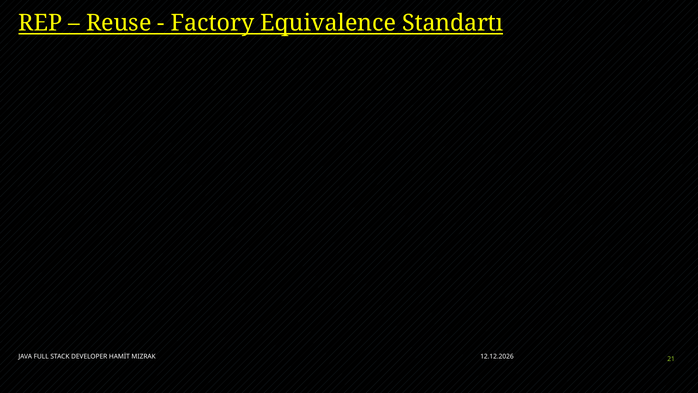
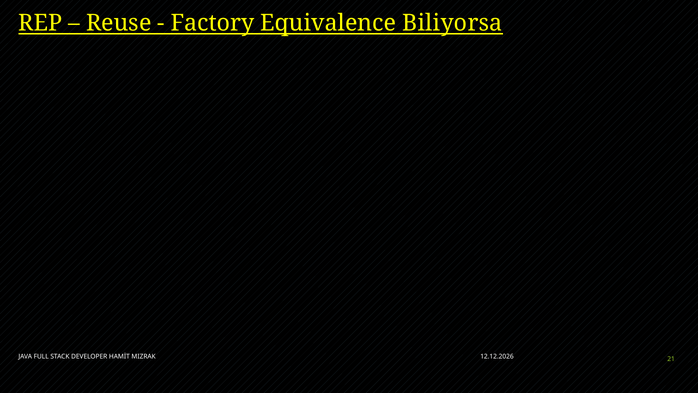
Standartı: Standartı -> Biliyorsa
